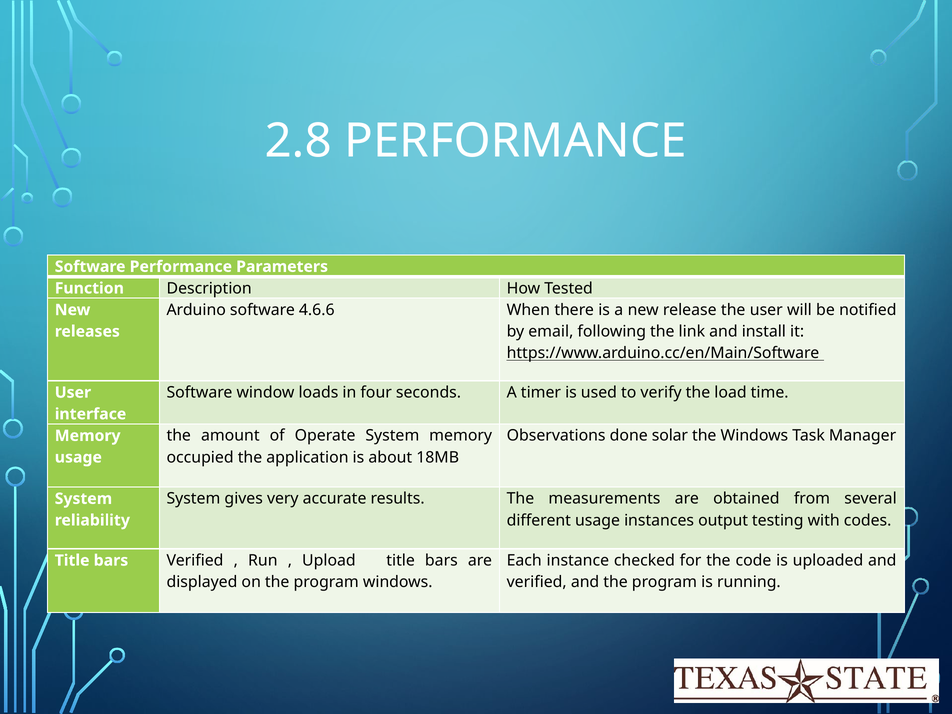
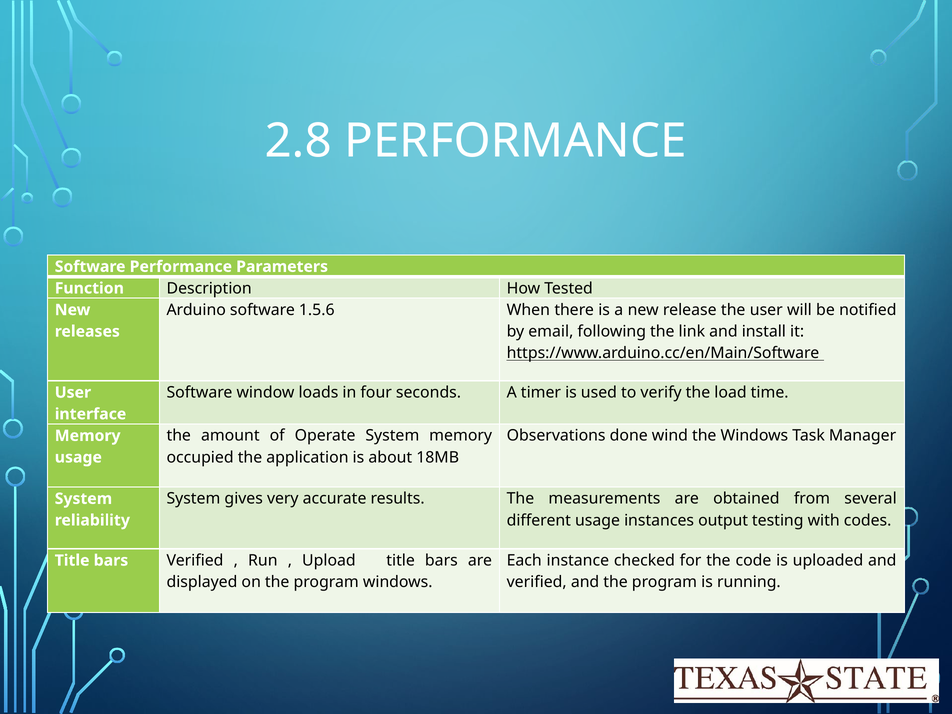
4.6.6: 4.6.6 -> 1.5.6
solar: solar -> wind
